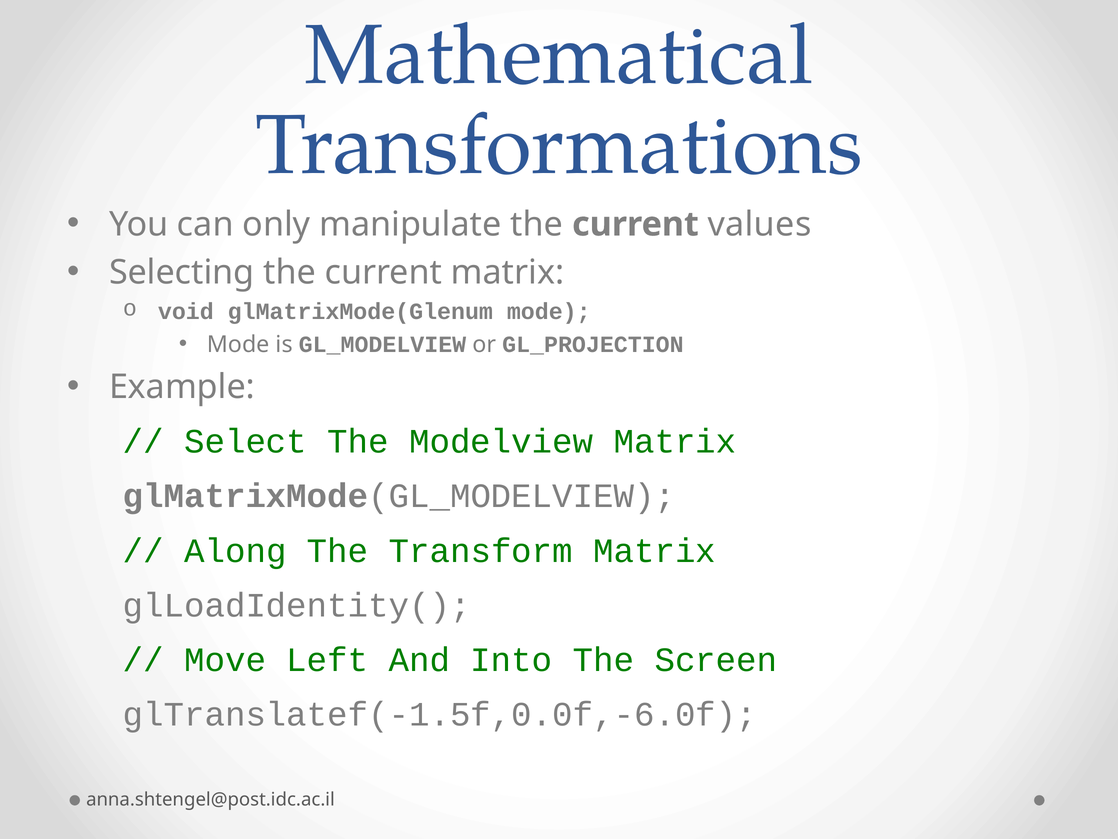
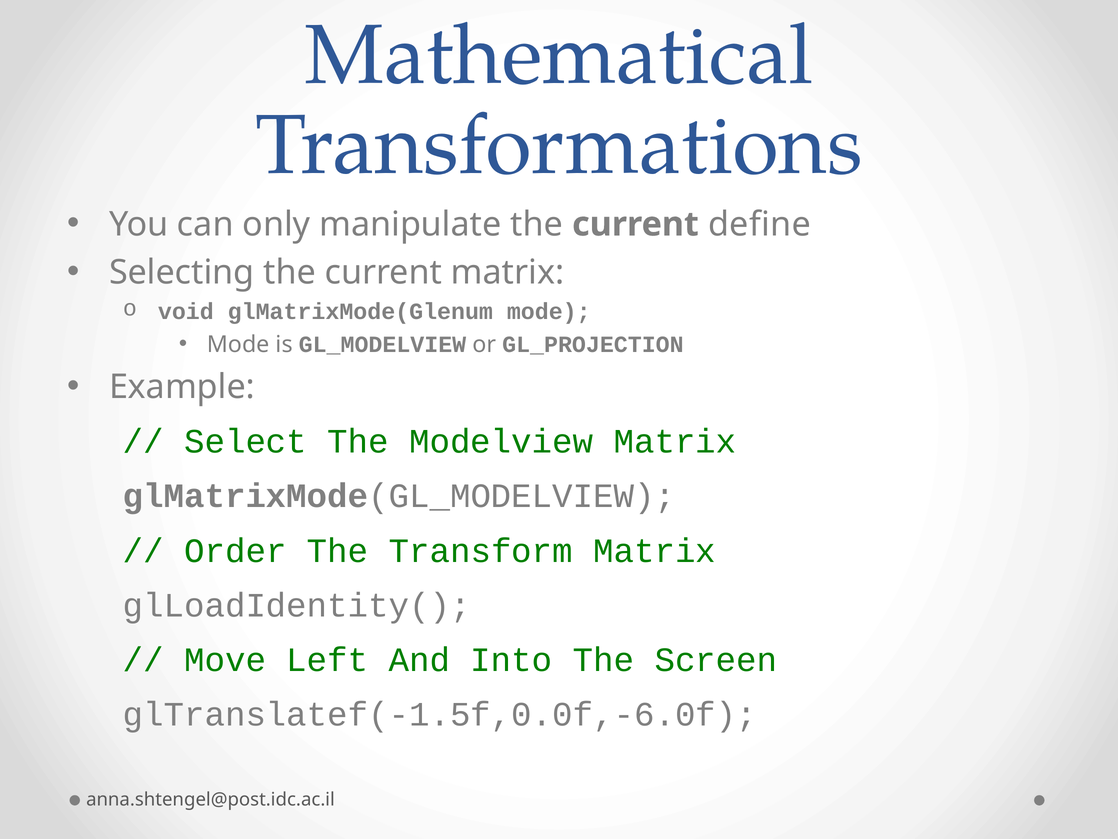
values: values -> define
Along: Along -> Order
